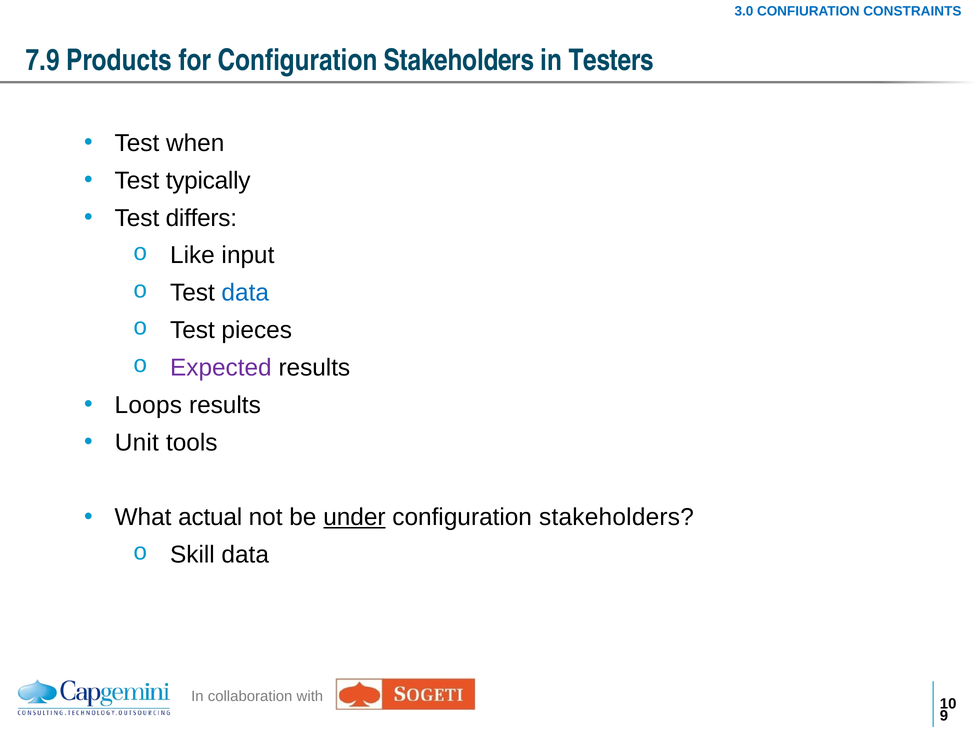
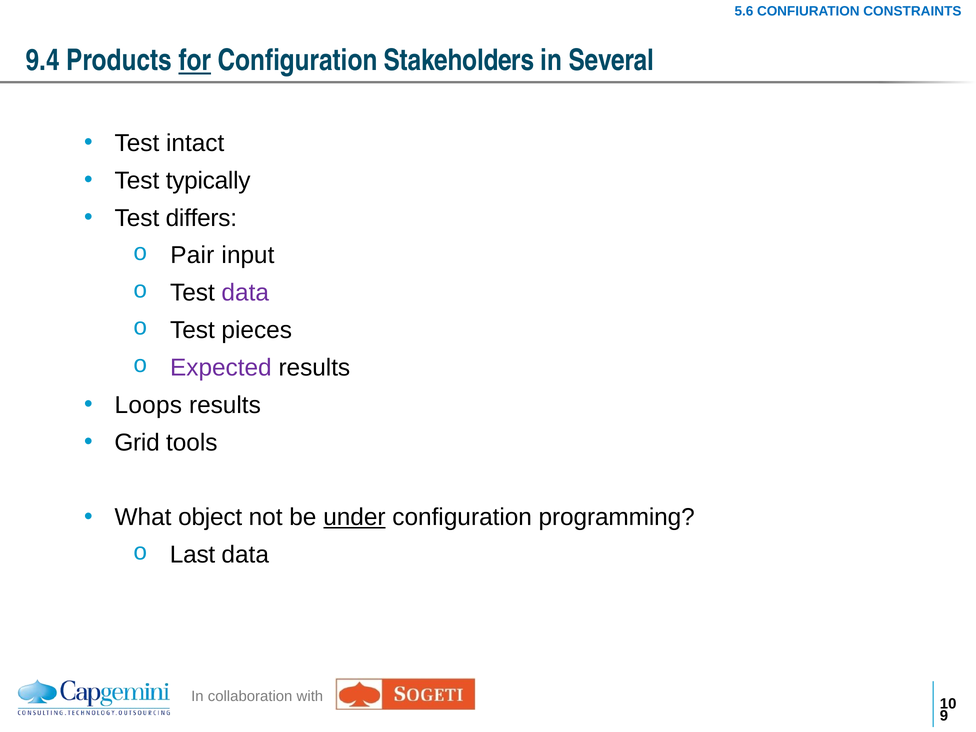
3.0: 3.0 -> 5.6
7.9: 7.9 -> 9.4
for underline: none -> present
Testers: Testers -> Several
when: when -> intact
Like: Like -> Pair
data at (245, 293) colour: blue -> purple
Unit: Unit -> Grid
actual: actual -> object
stakeholders at (616, 517): stakeholders -> programming
Skill: Skill -> Last
